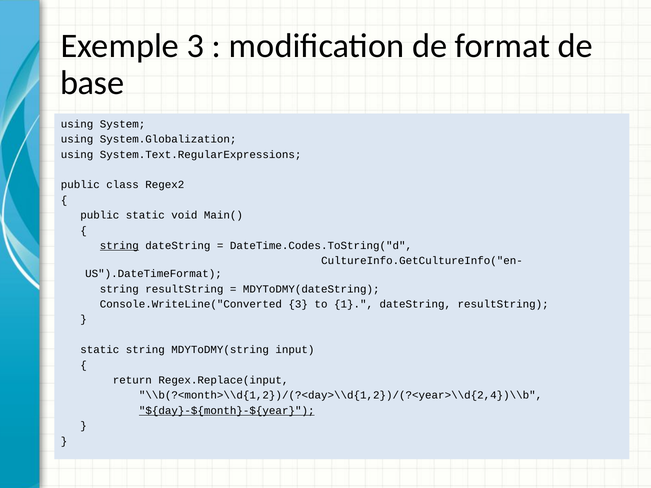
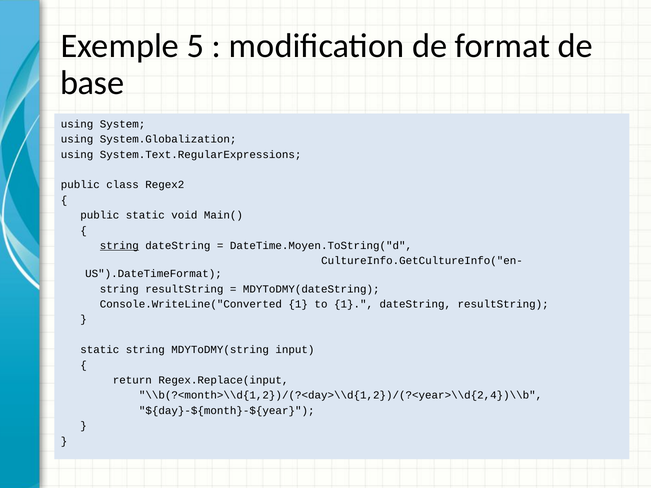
Exemple 3: 3 -> 5
DateTime.Codes.ToString("d: DateTime.Codes.ToString("d -> DateTime.Moyen.ToString("d
Console.WriteLine("Converted 3: 3 -> 1
${day}-${month}-${year underline: present -> none
